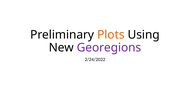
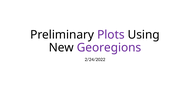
Plots colour: orange -> purple
